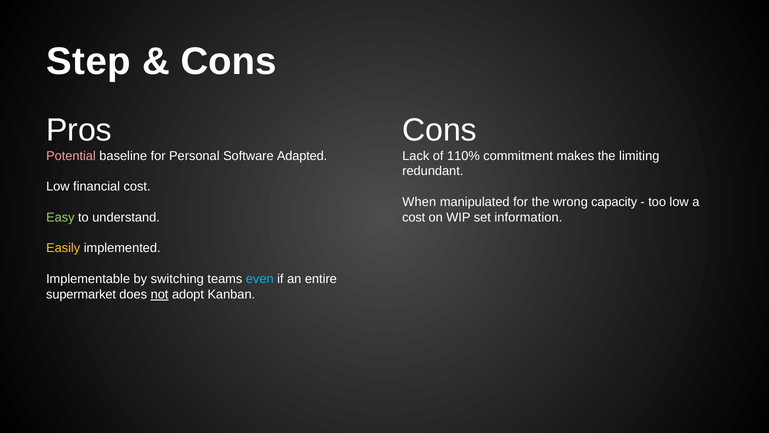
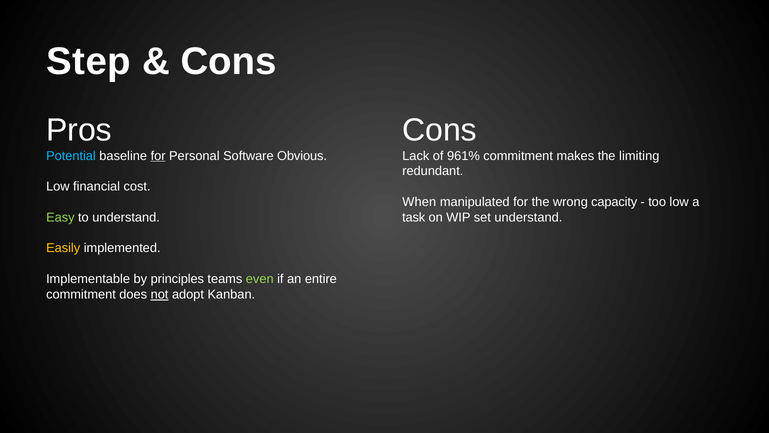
Potential colour: pink -> light blue
for at (158, 156) underline: none -> present
Adapted: Adapted -> Obvious
110%: 110% -> 961%
cost at (414, 217): cost -> task
set information: information -> understand
switching: switching -> principles
even colour: light blue -> light green
supermarket at (81, 294): supermarket -> commitment
